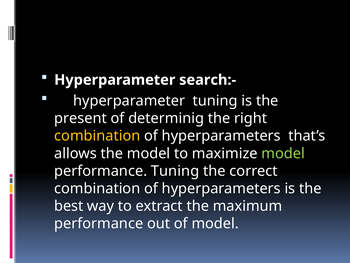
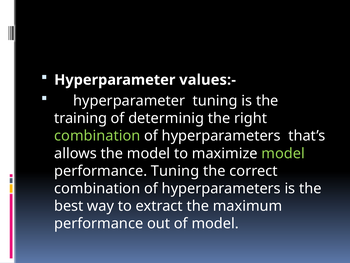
search:-: search:- -> values:-
present: present -> training
combination at (97, 136) colour: yellow -> light green
